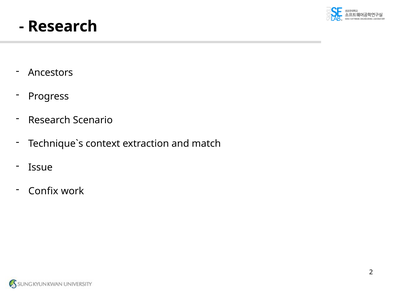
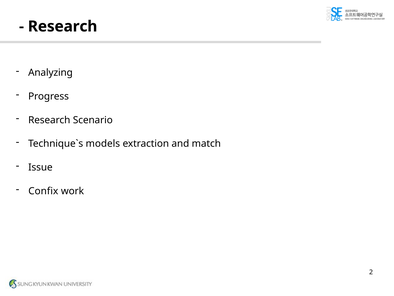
Ancestors: Ancestors -> Analyzing
context: context -> models
